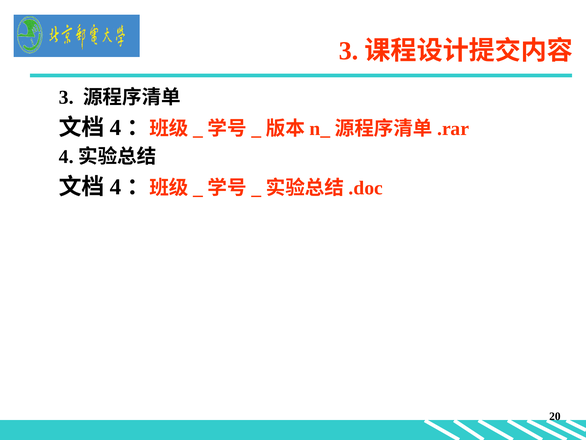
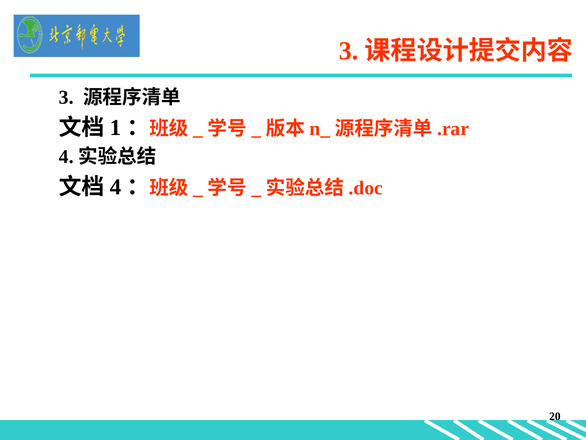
4 at (116, 128): 4 -> 1
